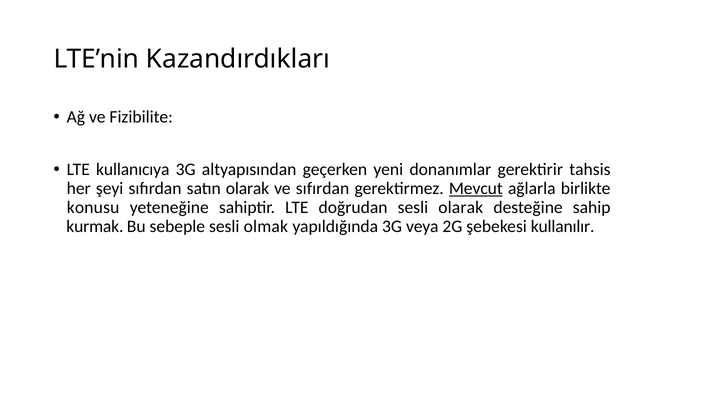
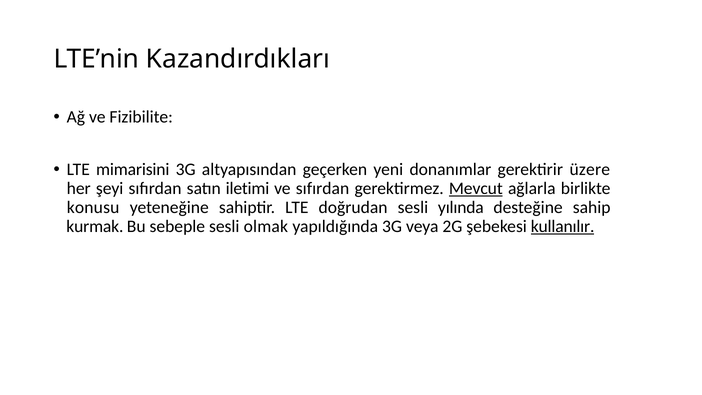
kullanıcıya: kullanıcıya -> mimarisini
tahsis: tahsis -> üzere
satın olarak: olarak -> iletimi
sesli olarak: olarak -> yılında
kullanılır underline: none -> present
